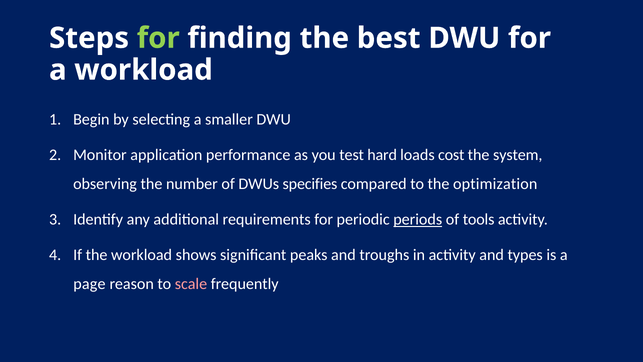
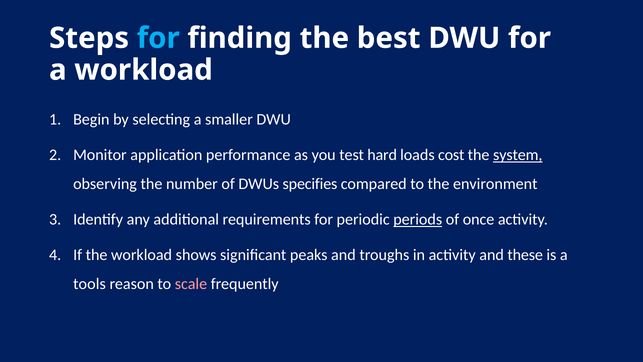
for at (158, 38) colour: light green -> light blue
system underline: none -> present
optimization: optimization -> environment
tools: tools -> once
types: types -> these
page: page -> tools
